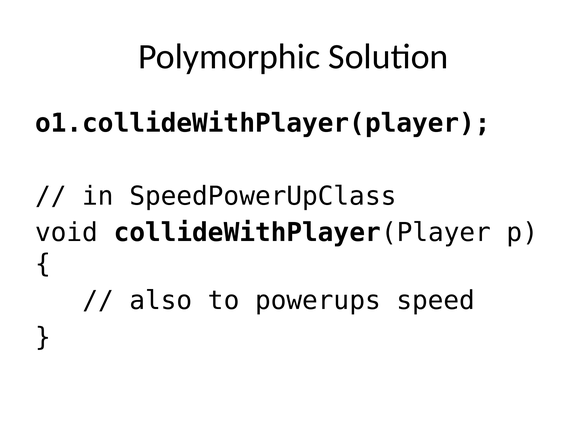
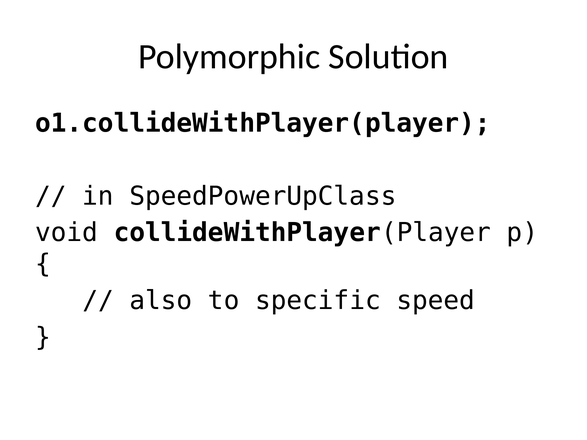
powerups: powerups -> specific
